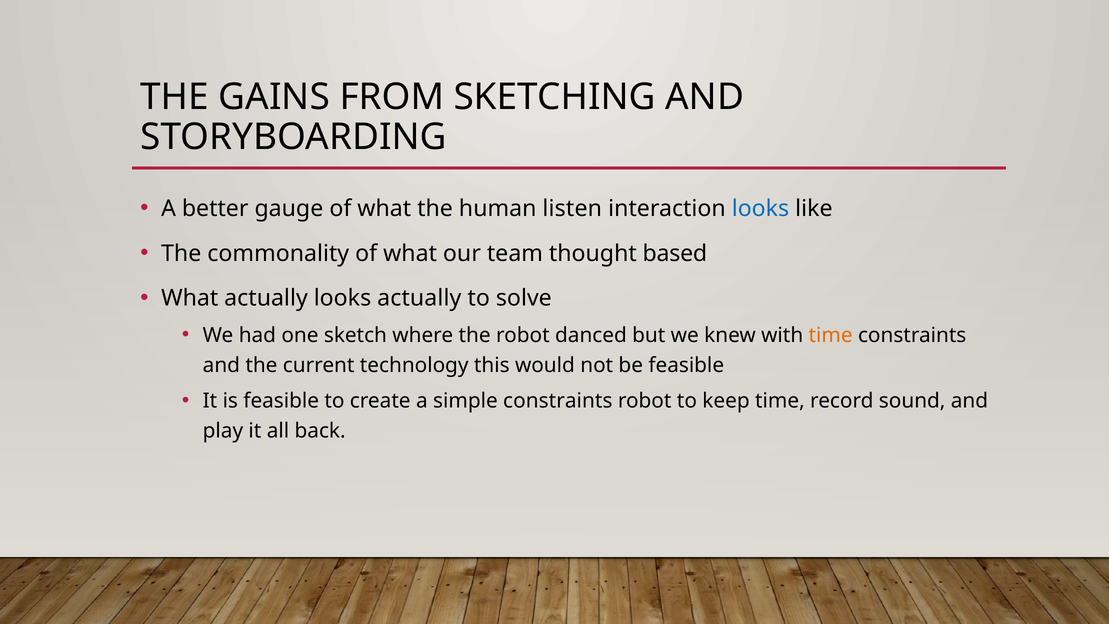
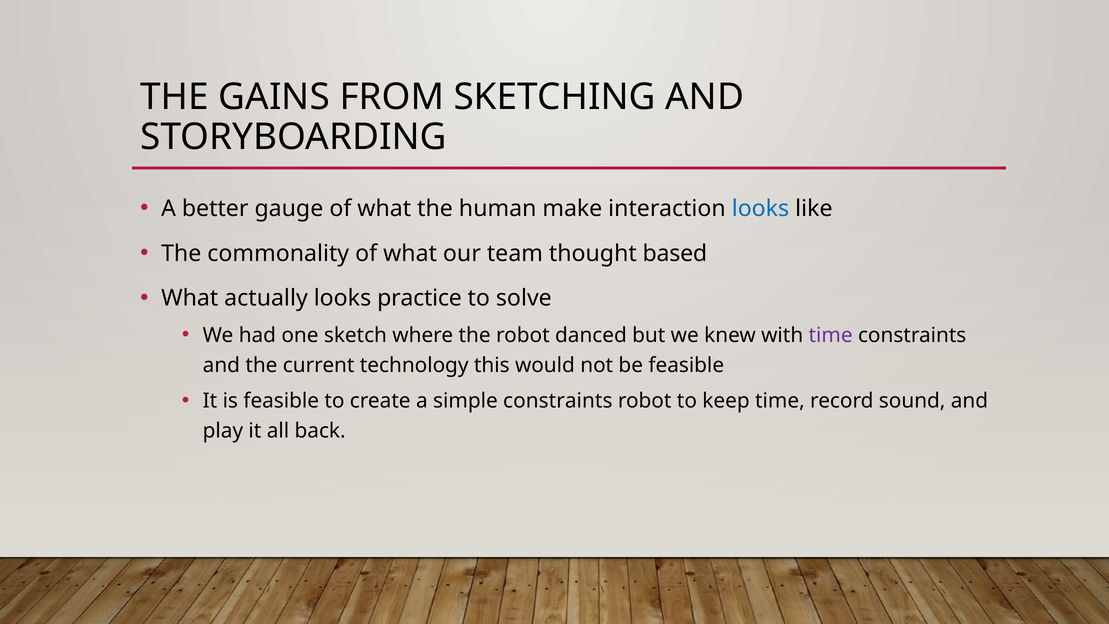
listen: listen -> make
looks actually: actually -> practice
time at (831, 335) colour: orange -> purple
